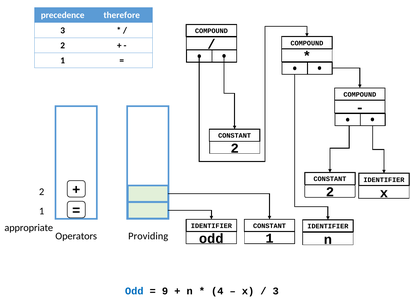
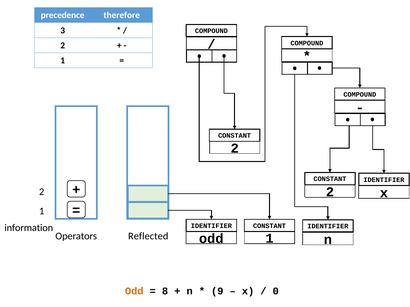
appropriate: appropriate -> information
Providing: Providing -> Reflected
Odd at (134, 292) colour: blue -> orange
9: 9 -> 8
4: 4 -> 9
3 at (276, 292): 3 -> 0
